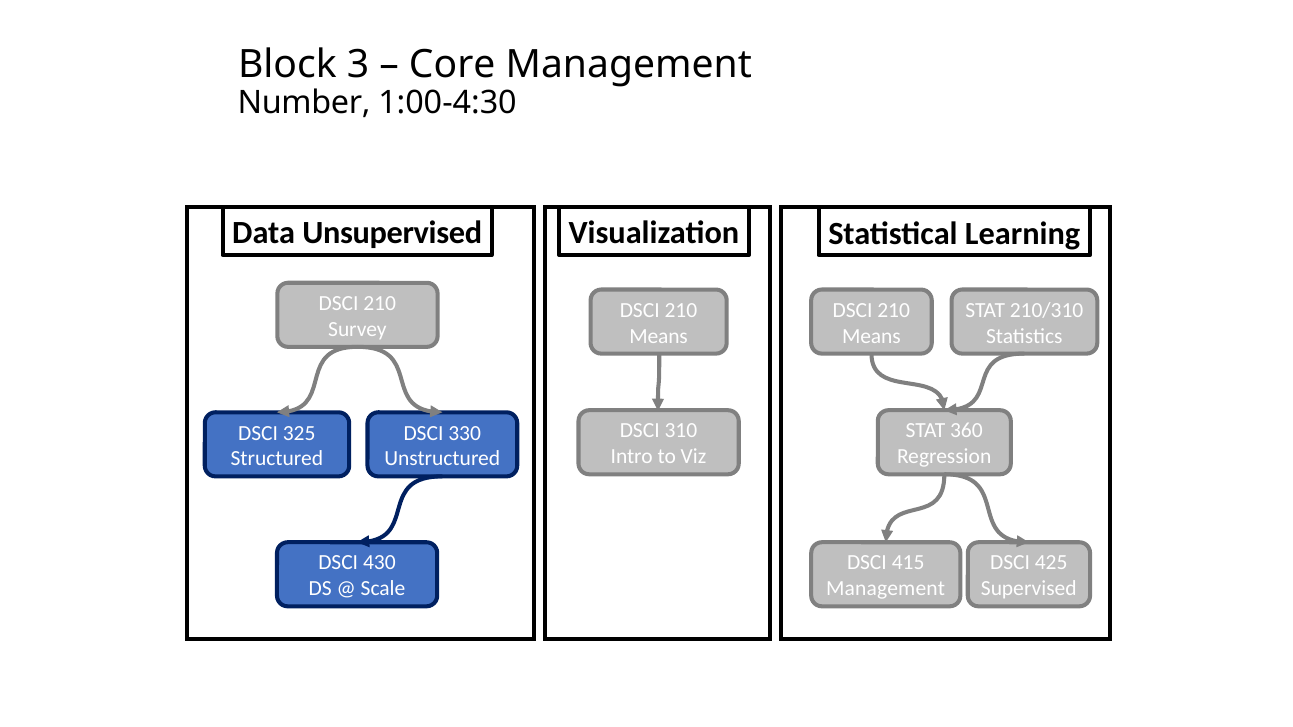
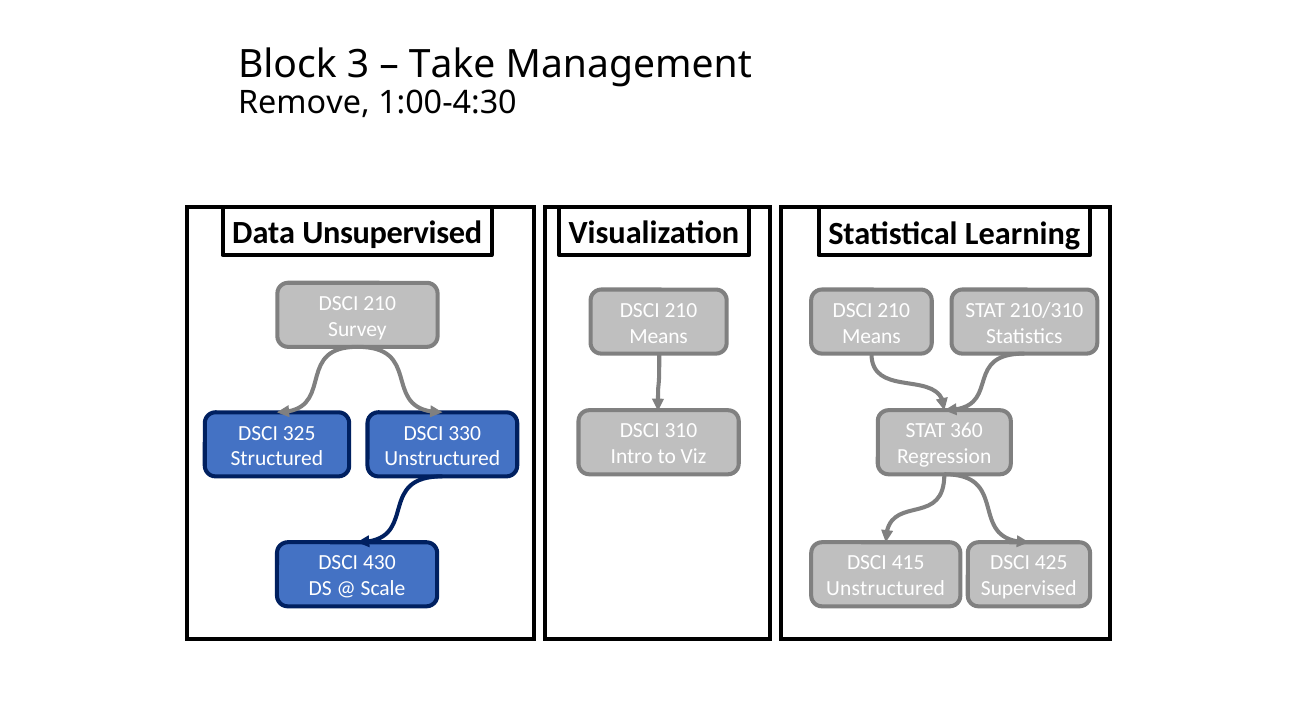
Core: Core -> Take
Number: Number -> Remove
Management at (886, 589): Management -> Unstructured
